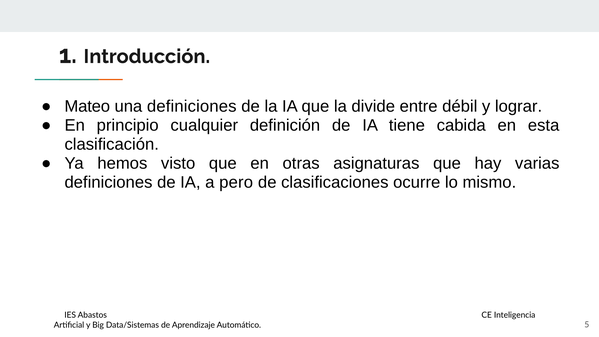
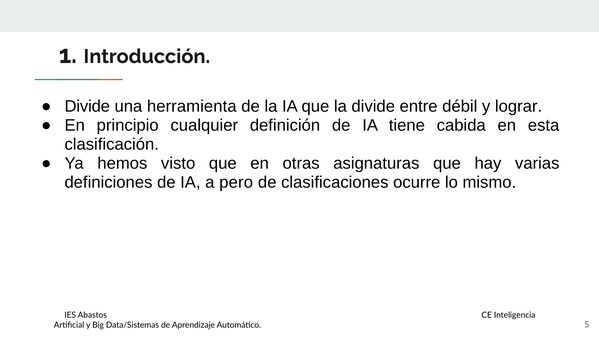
Mateo at (87, 106): Mateo -> Divide
una definiciones: definiciones -> herramienta
